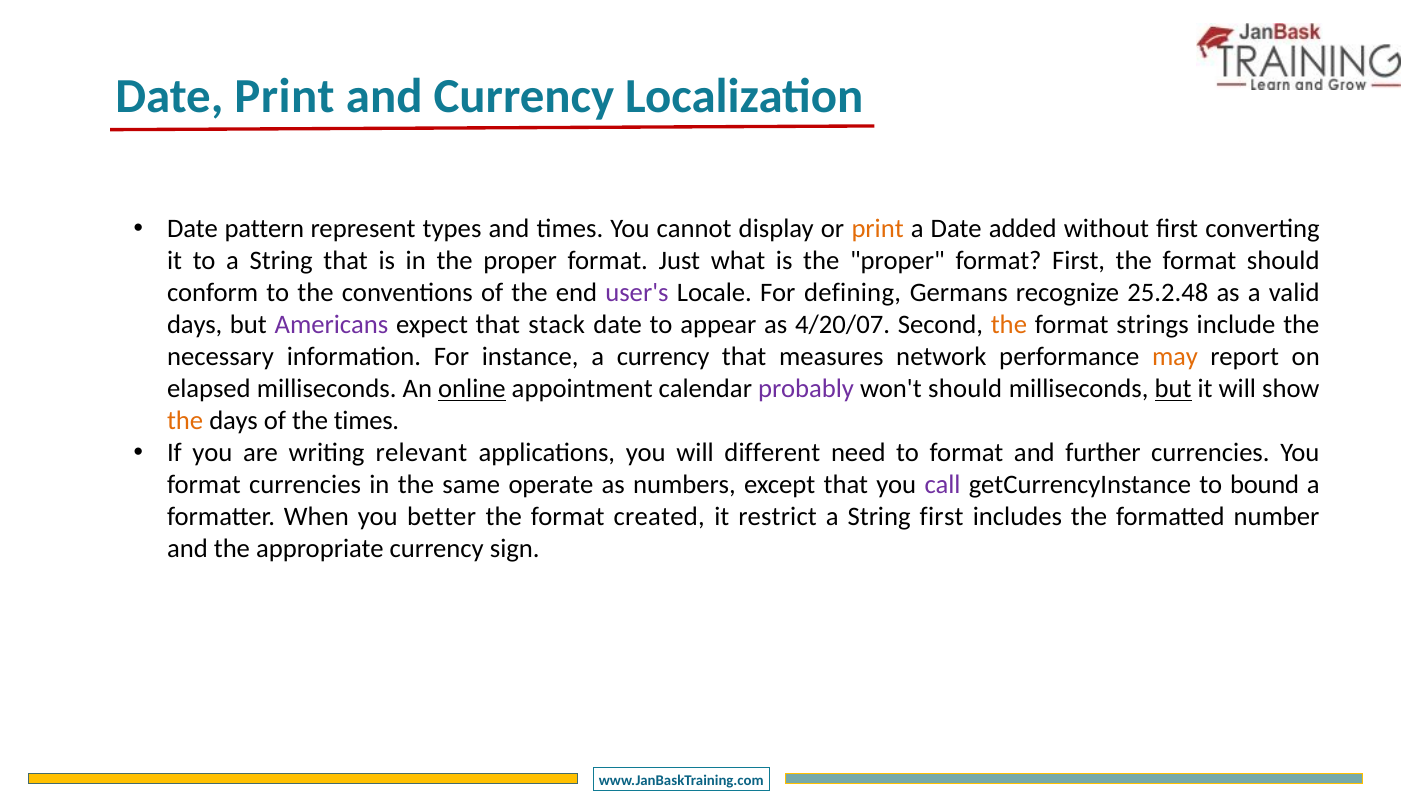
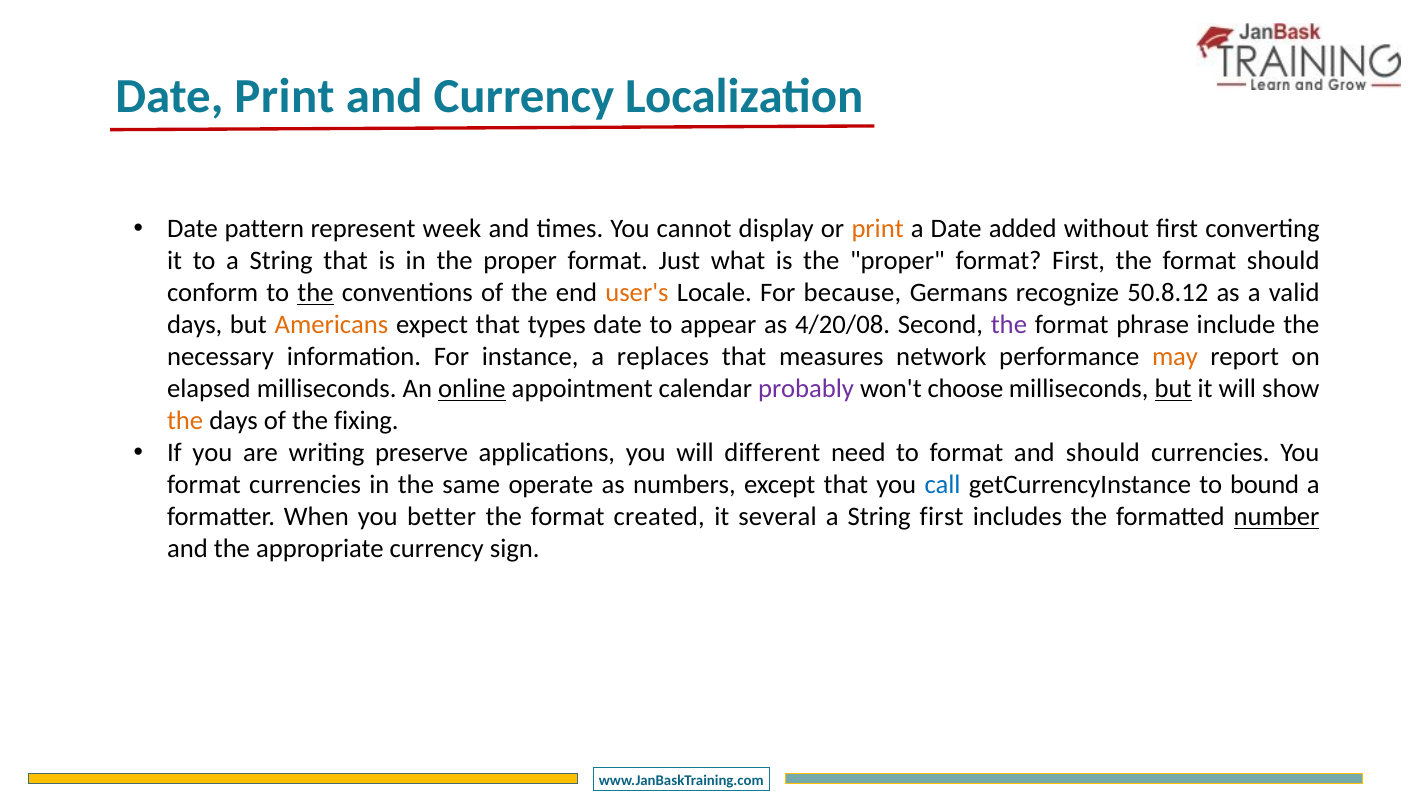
types: types -> week
the at (316, 293) underline: none -> present
user's colour: purple -> orange
defining: defining -> because
25.2.48: 25.2.48 -> 50.8.12
Americans colour: purple -> orange
stack: stack -> types
4/20/07: 4/20/07 -> 4/20/08
the at (1009, 325) colour: orange -> purple
strings: strings -> phrase
a currency: currency -> replaces
won't should: should -> choose
the times: times -> fixing
relevant: relevant -> preserve
and further: further -> should
call colour: purple -> blue
restrict: restrict -> several
number underline: none -> present
